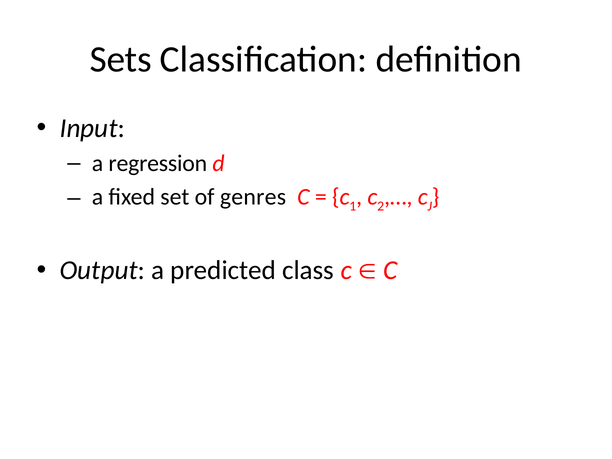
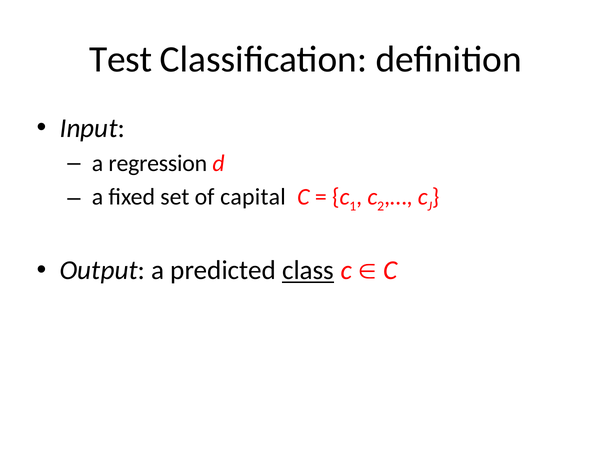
Sets: Sets -> Test
genres: genres -> capital
class underline: none -> present
